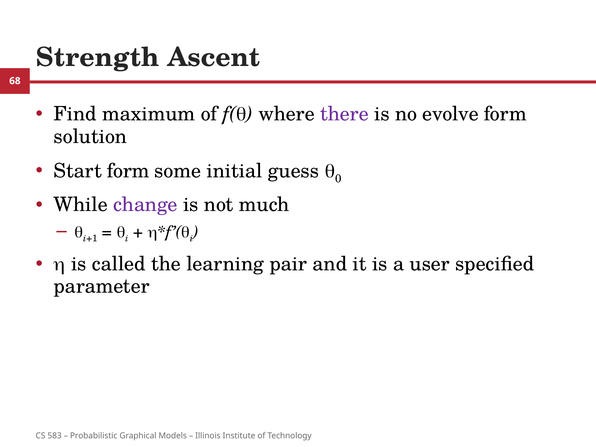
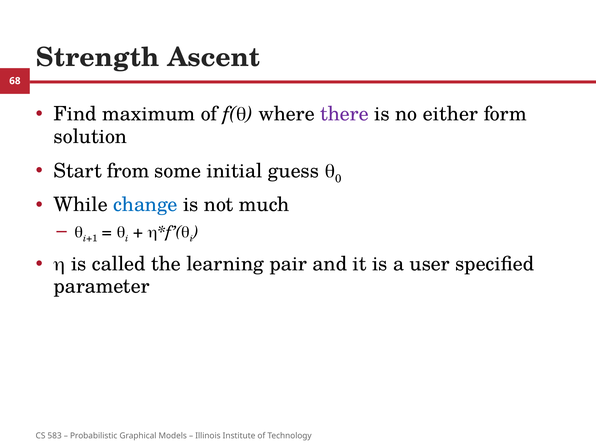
evolve: evolve -> either
Start form: form -> from
change colour: purple -> blue
